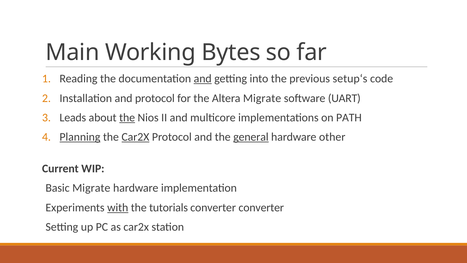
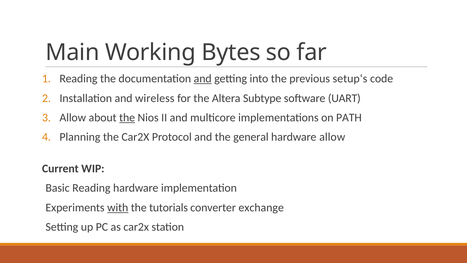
and protocol: protocol -> wireless
Altera Migrate: Migrate -> Subtype
Leads at (73, 118): Leads -> Allow
Planning underline: present -> none
Car2X at (135, 137) underline: present -> none
general underline: present -> none
hardware other: other -> allow
Basic Migrate: Migrate -> Reading
converter converter: converter -> exchange
